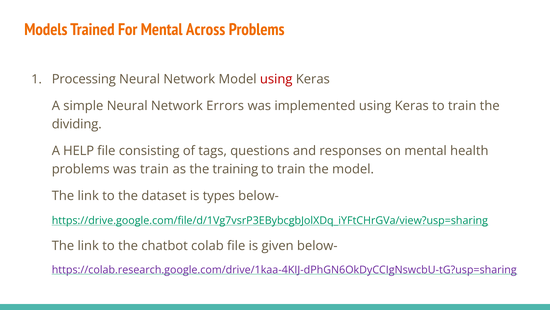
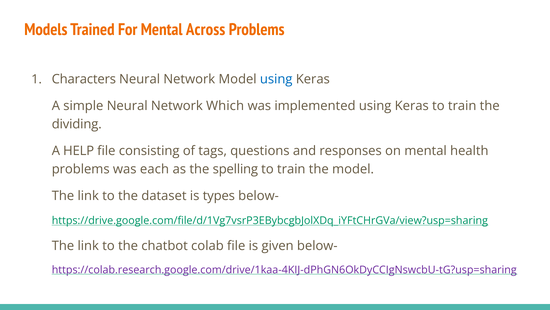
Processing: Processing -> Characters
using at (276, 79) colour: red -> blue
Errors: Errors -> Which
was train: train -> each
training: training -> spelling
